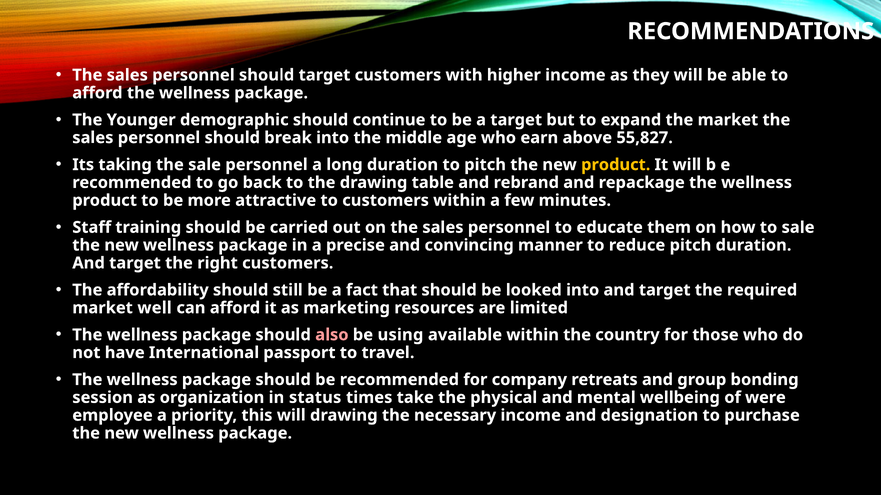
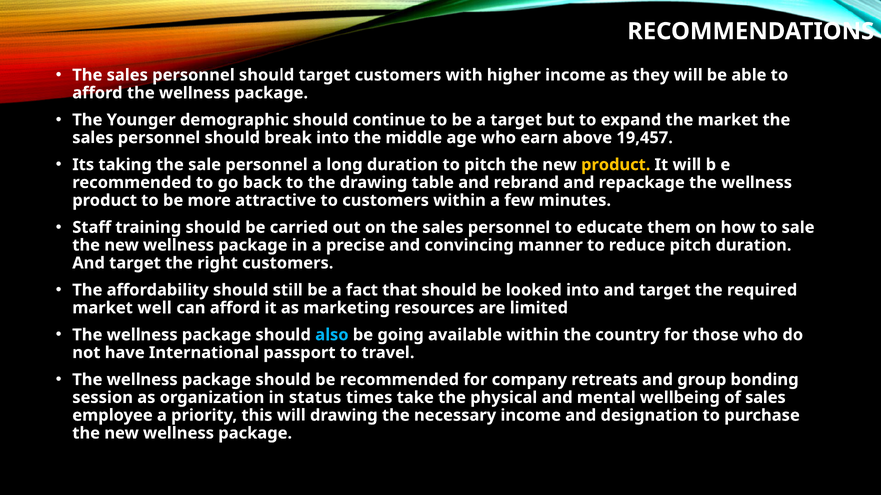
55,827: 55,827 -> 19,457
also colour: pink -> light blue
using: using -> going
of were: were -> sales
